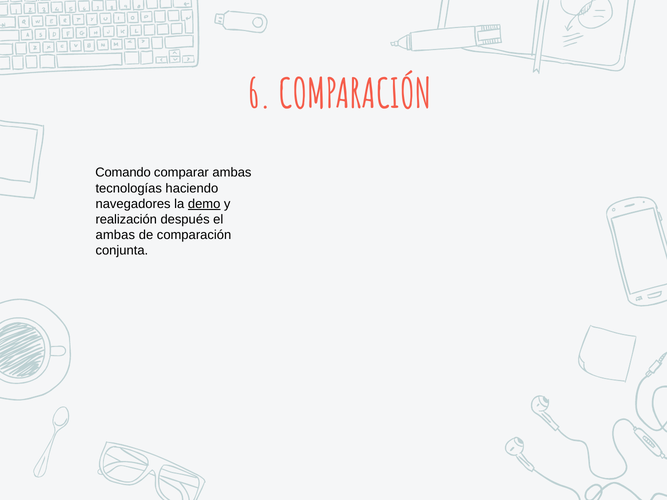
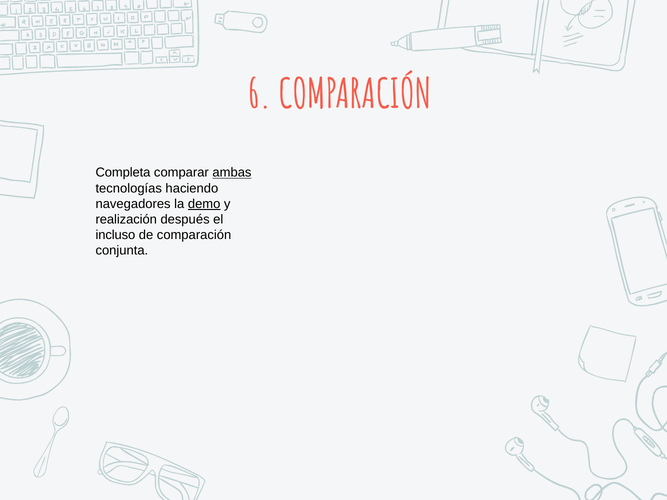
Comando: Comando -> Completa
ambas at (232, 173) underline: none -> present
ambas at (115, 235): ambas -> incluso
